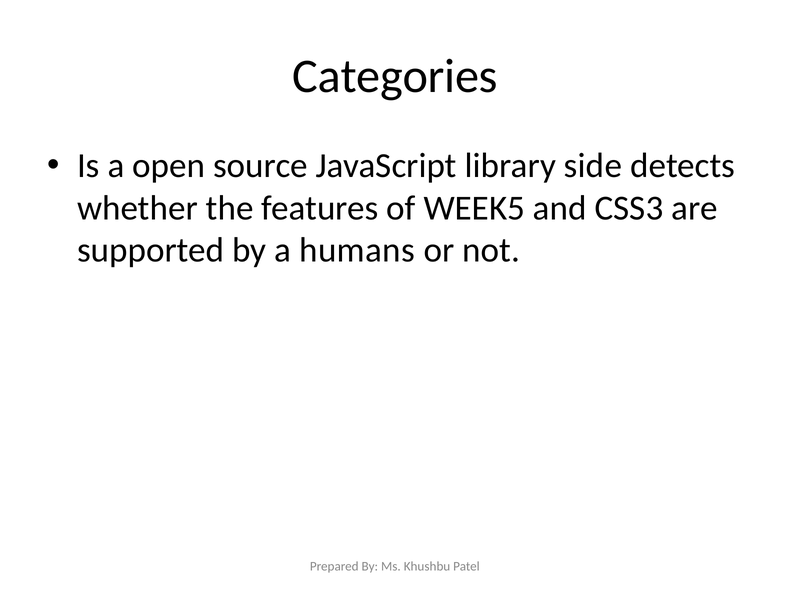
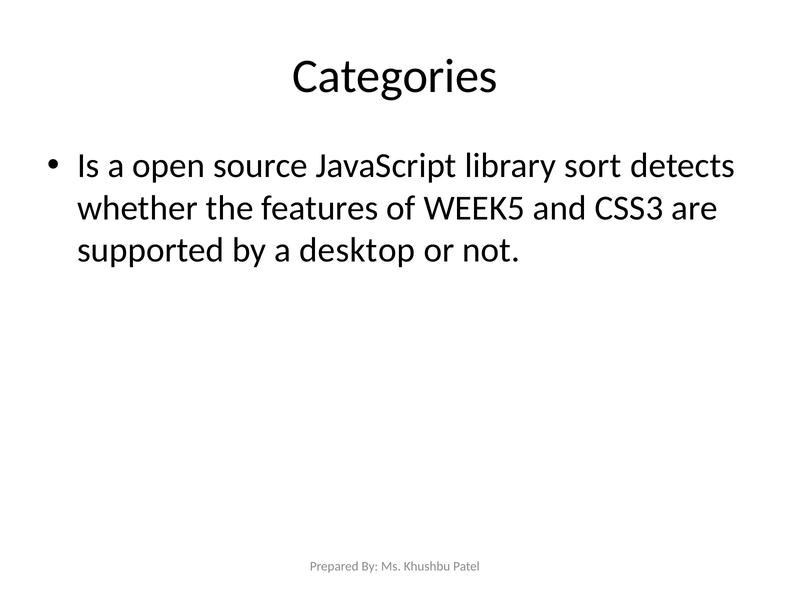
side: side -> sort
humans: humans -> desktop
